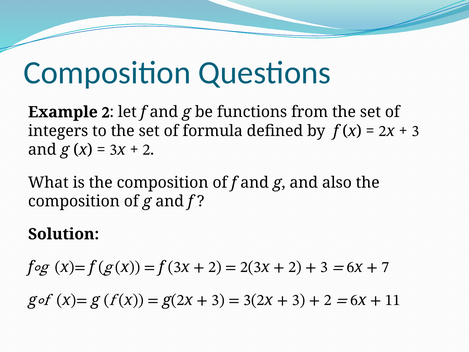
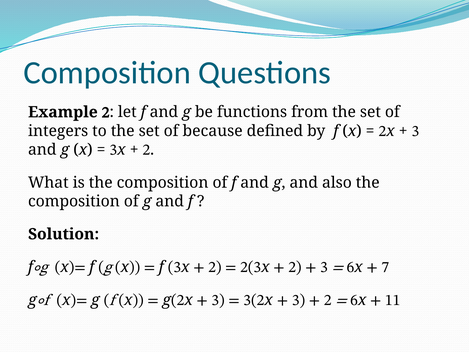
formula: formula -> because
